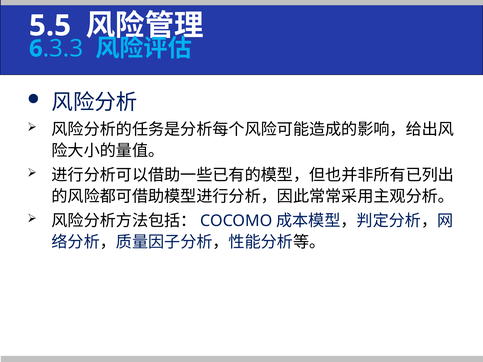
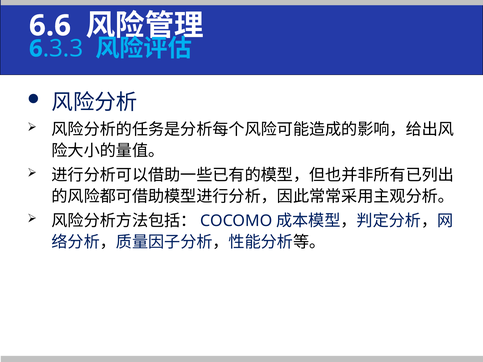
5.5: 5.5 -> 6.6
